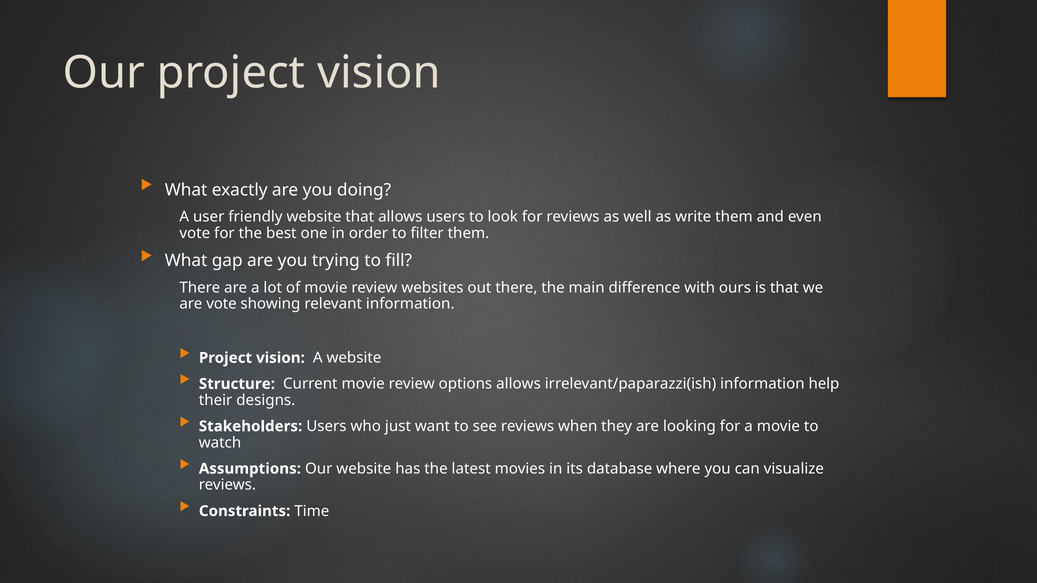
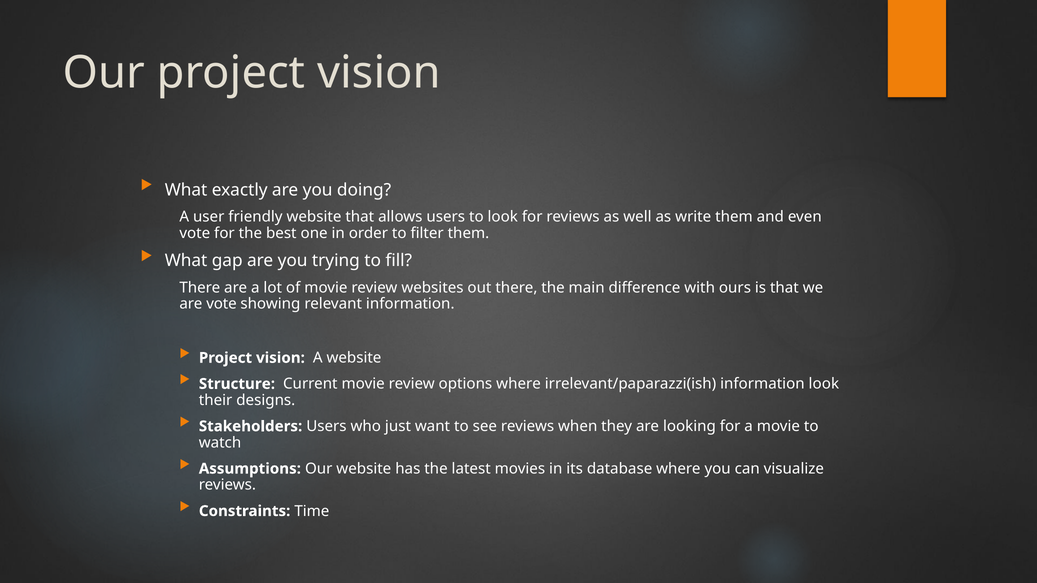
options allows: allows -> where
information help: help -> look
